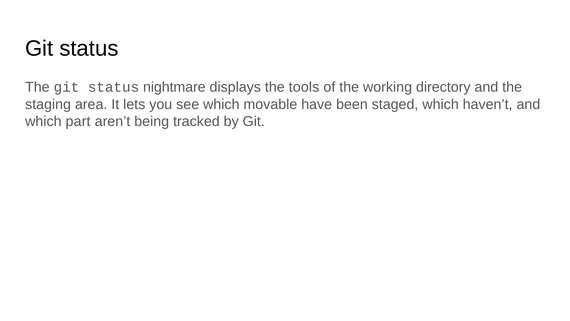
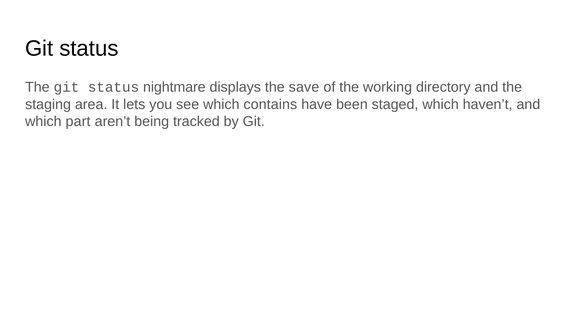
tools: tools -> save
movable: movable -> contains
